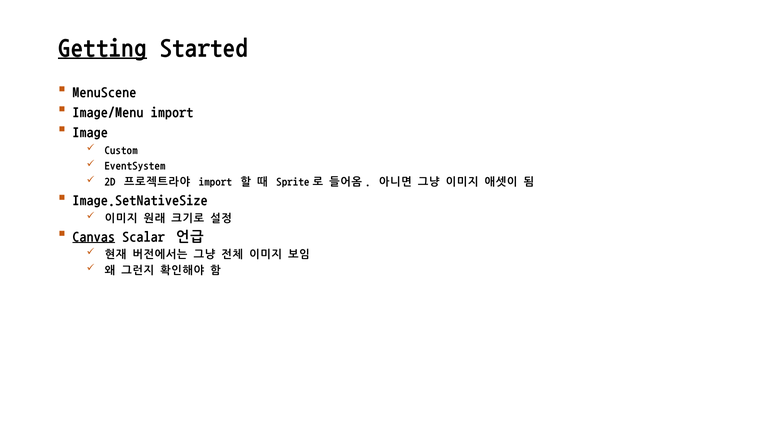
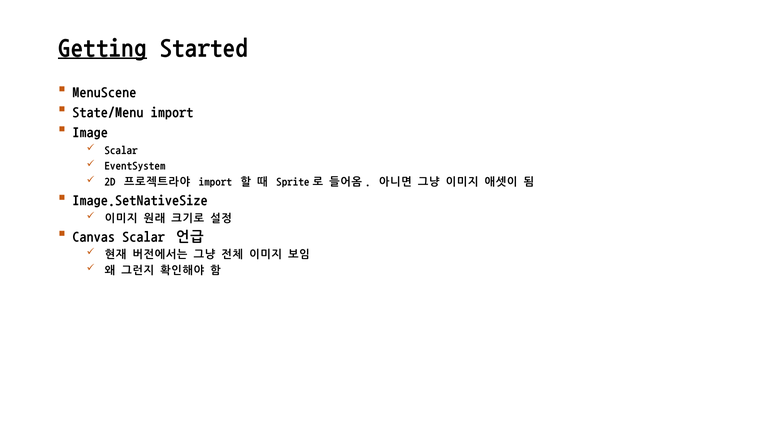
Image/Menu: Image/Menu -> State/Menu
Custom at (121, 150): Custom -> Scalar
Canvas underline: present -> none
